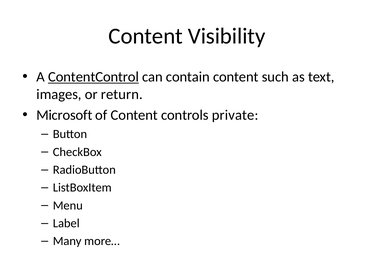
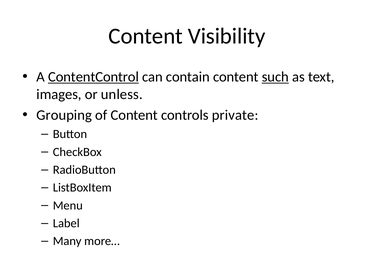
such underline: none -> present
return: return -> unless
Microsoft: Microsoft -> Grouping
